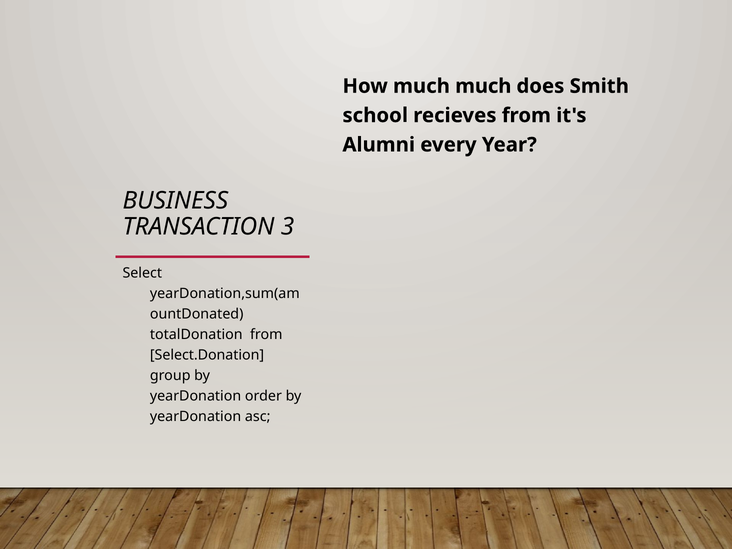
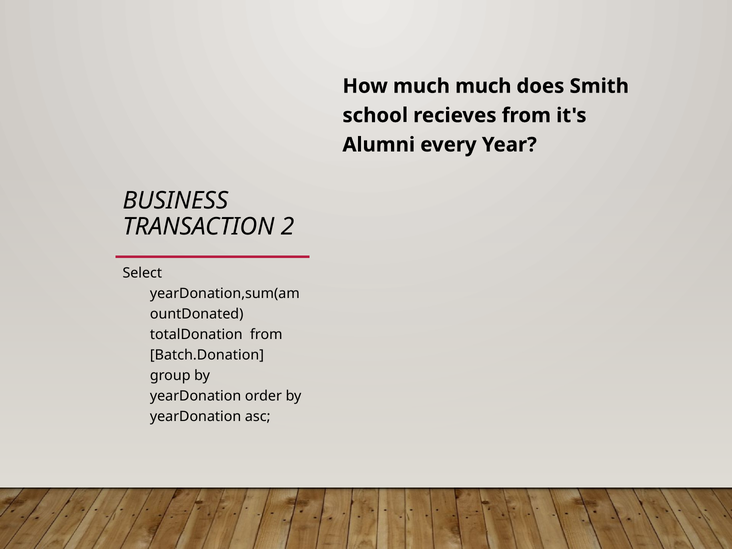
3: 3 -> 2
Select.Donation: Select.Donation -> Batch.Donation
